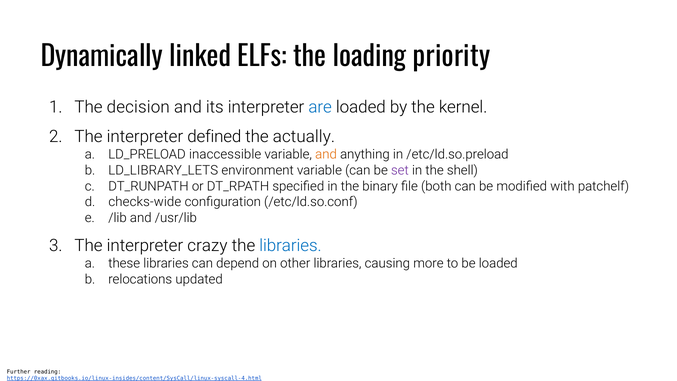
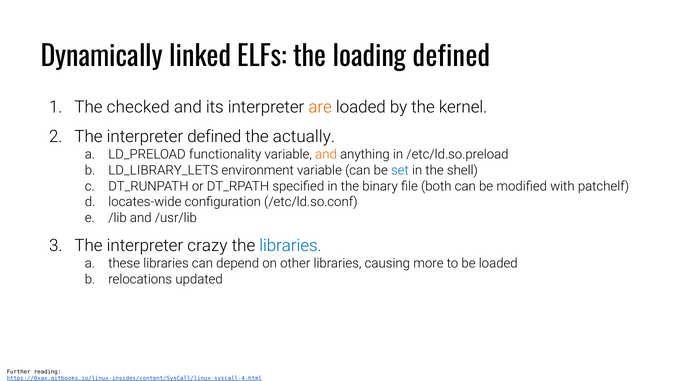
loading priority: priority -> defined
decision: decision -> checked
are colour: blue -> orange
inaccessible: inaccessible -> functionality
set colour: purple -> blue
checks-wide: checks-wide -> locates-wide
